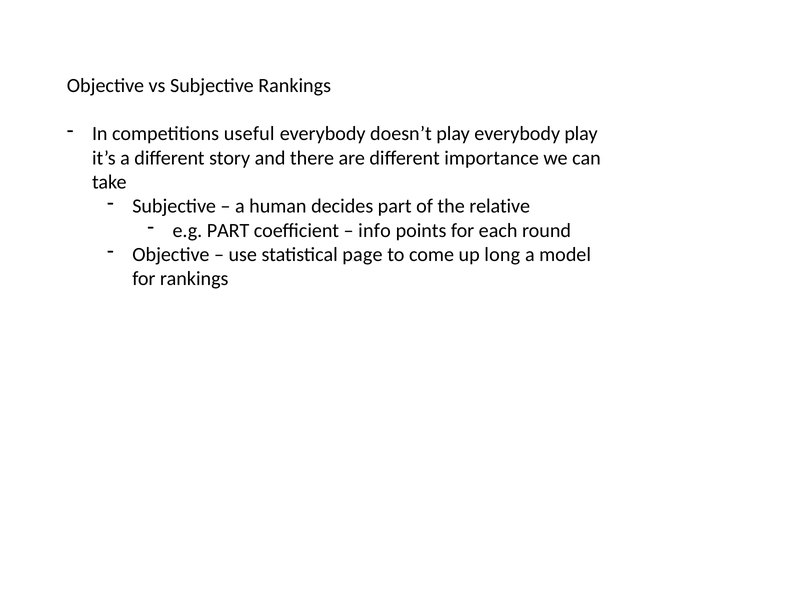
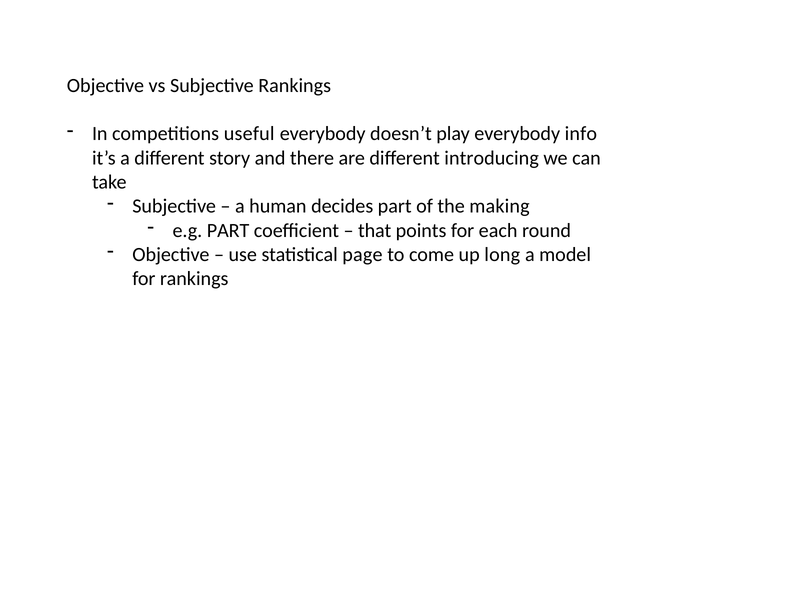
everybody play: play -> info
importance: importance -> introducing
relative: relative -> making
info: info -> that
